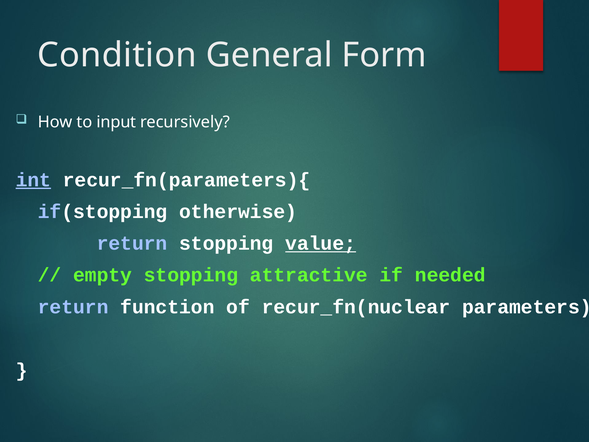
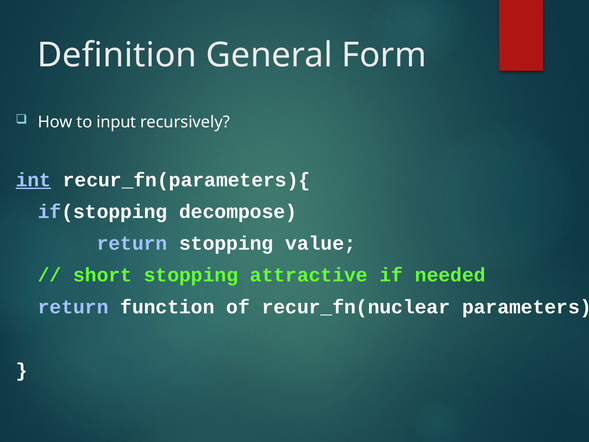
Condition: Condition -> Definition
otherwise: otherwise -> decompose
value underline: present -> none
empty: empty -> short
